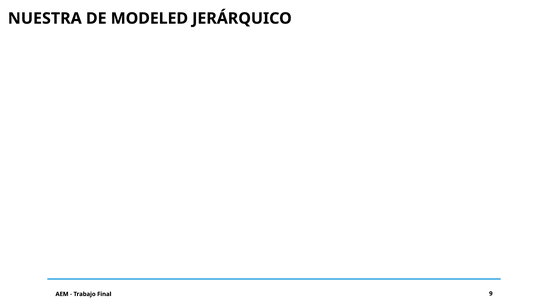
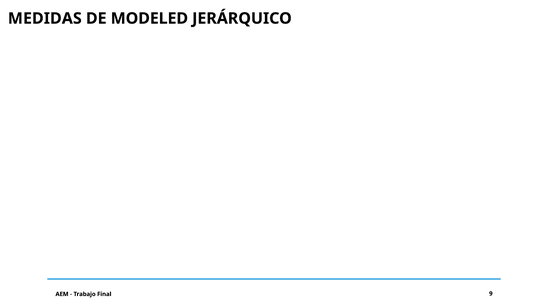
NUESTRA: NUESTRA -> MEDIDAS
